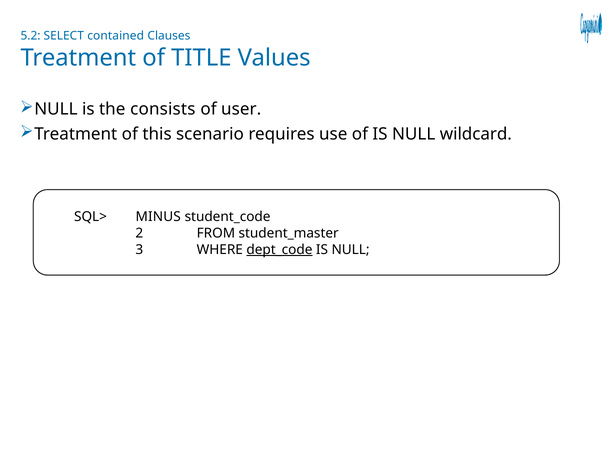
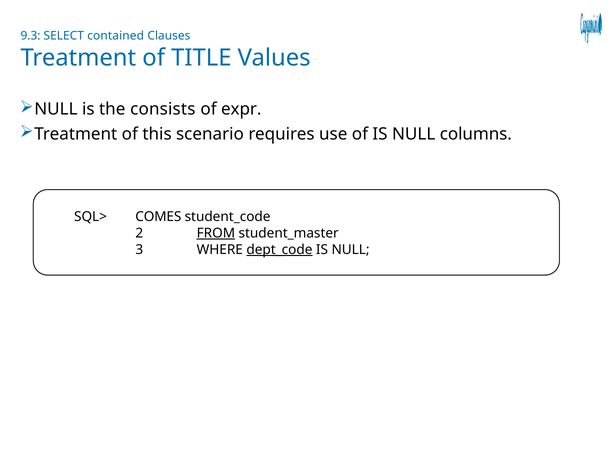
5.2: 5.2 -> 9.3
user: user -> expr
wildcard: wildcard -> columns
MINUS: MINUS -> COMES
FROM underline: none -> present
